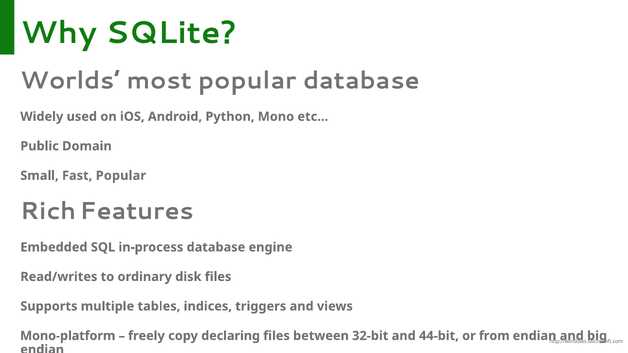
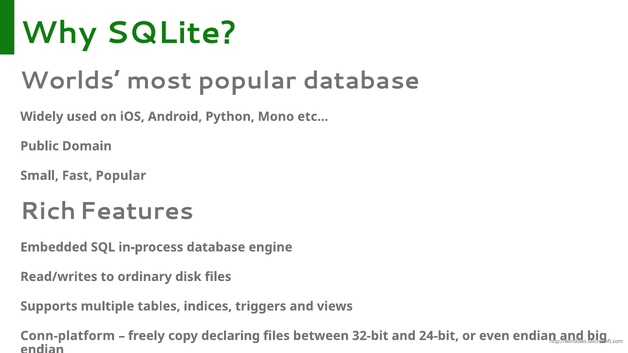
Mono-platform: Mono-platform -> Conn-platform
44-bit: 44-bit -> 24-bit
or from: from -> even
